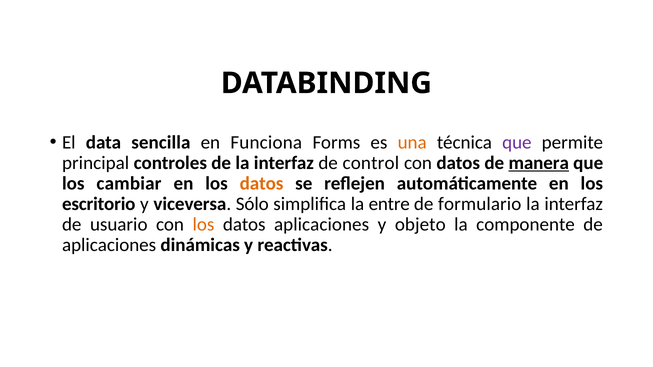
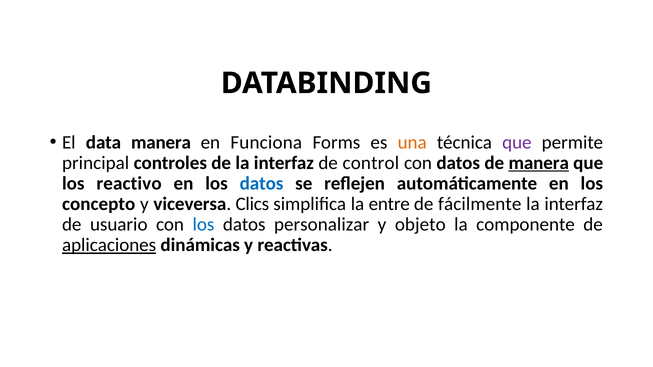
data sencilla: sencilla -> manera
cambiar: cambiar -> reactivo
datos at (262, 183) colour: orange -> blue
escritorio: escritorio -> concepto
Sólo: Sólo -> Clics
formulario: formulario -> fácilmente
los at (203, 225) colour: orange -> blue
datos aplicaciones: aplicaciones -> personalizar
aplicaciones at (109, 245) underline: none -> present
